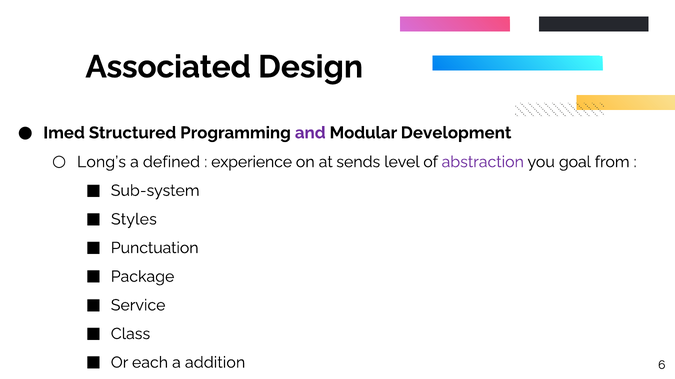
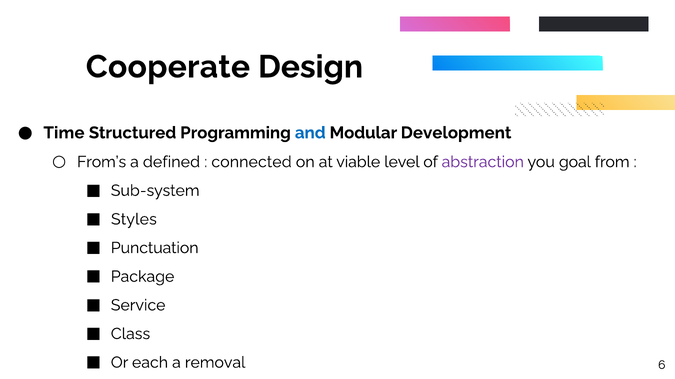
Associated: Associated -> Cooperate
Imed: Imed -> Time
and colour: purple -> blue
Long’s: Long’s -> From’s
experience: experience -> connected
sends: sends -> viable
addition: addition -> removal
